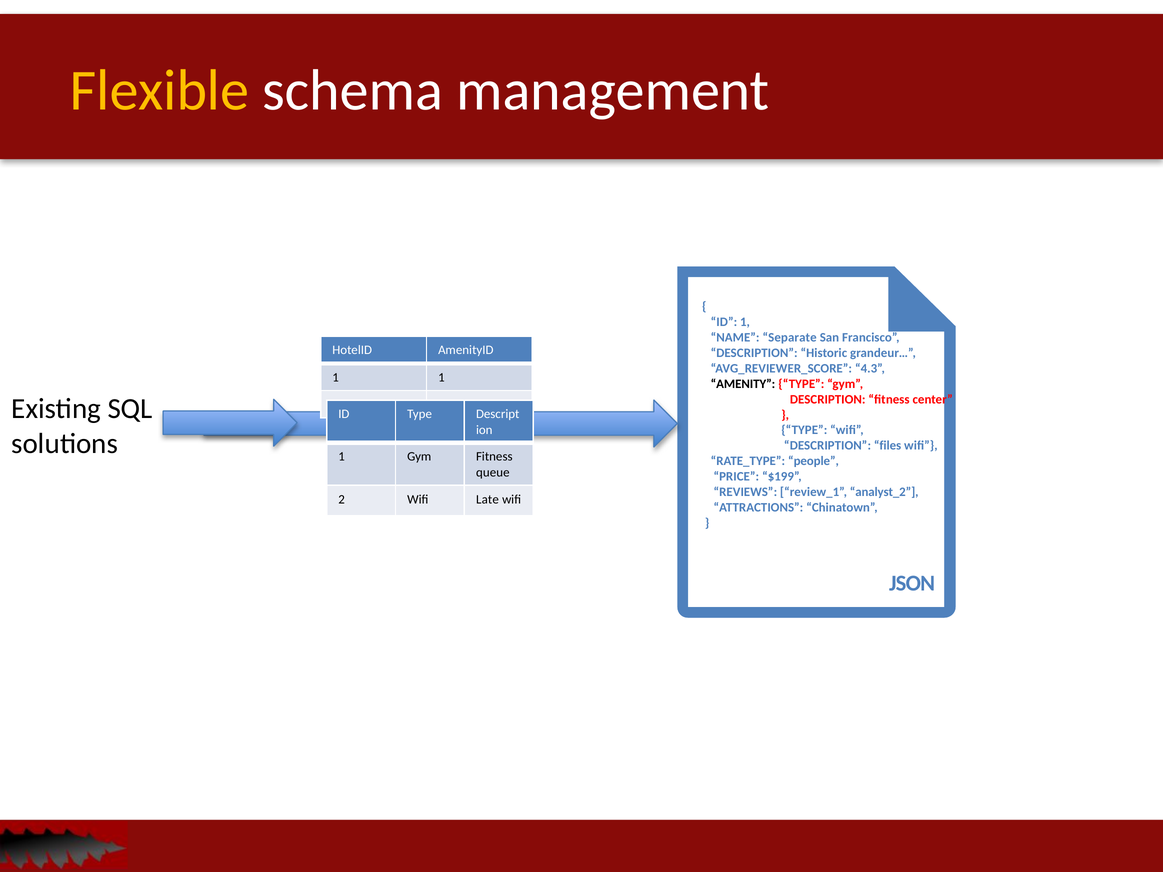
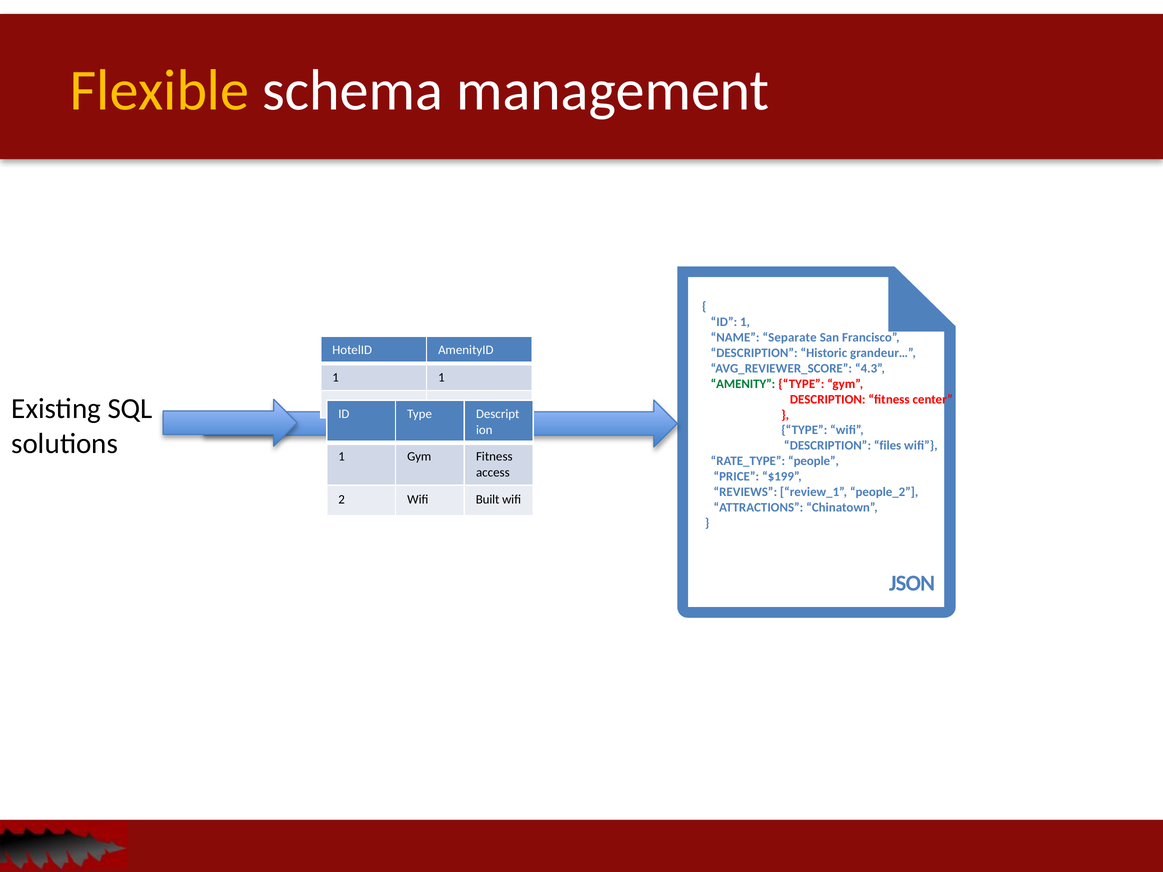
AMENITY colour: black -> green
queue: queue -> access
analyst_2: analyst_2 -> people_2
Late: Late -> Built
